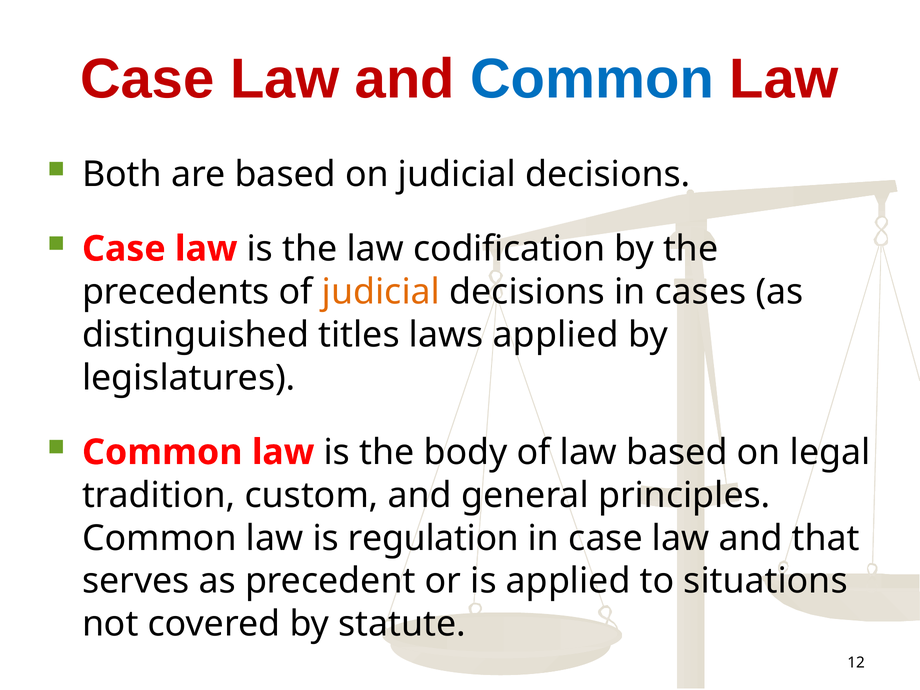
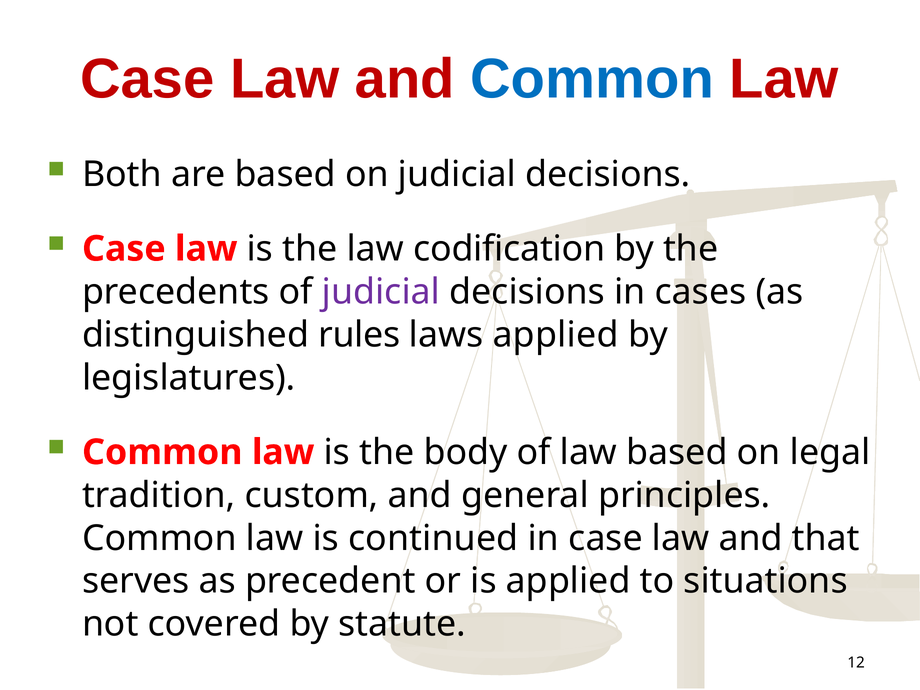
judicial at (381, 292) colour: orange -> purple
titles: titles -> rules
regulation: regulation -> continued
